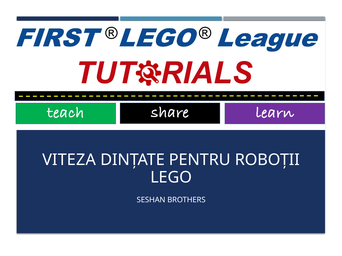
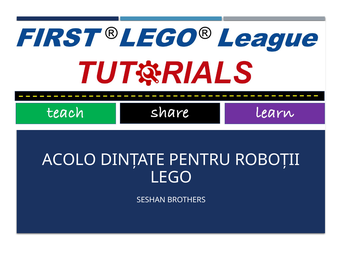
VITEZA: VITEZA -> ACOLO
